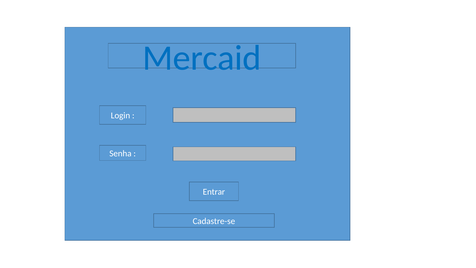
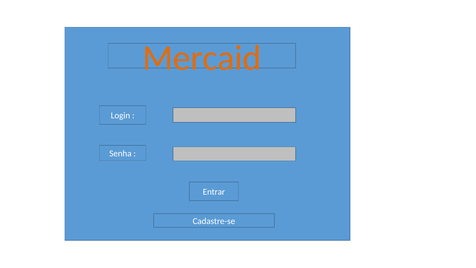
Mercaid colour: blue -> orange
